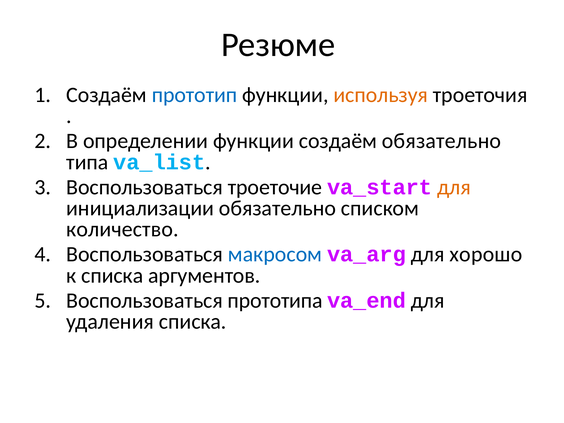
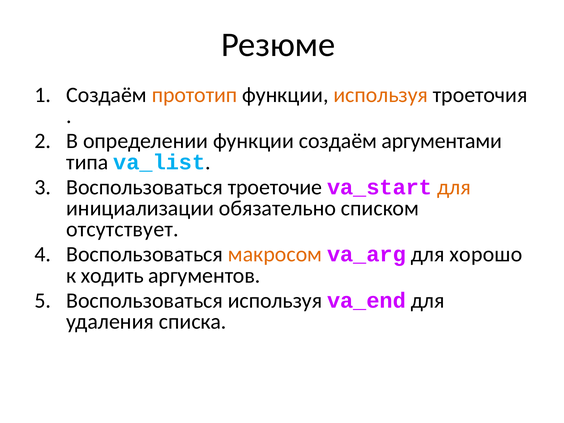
прототип colour: blue -> orange
создаём обязательно: обязательно -> аргументами
количество: количество -> отсутствует
макросом colour: blue -> orange
к списка: списка -> ходить
Воспользоваться прототипа: прототипа -> используя
